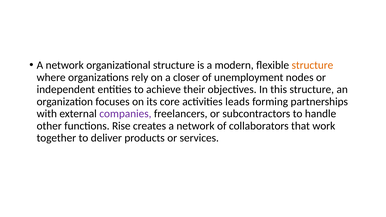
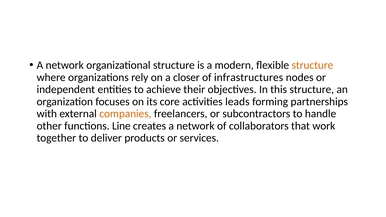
unemployment: unemployment -> infrastructures
companies colour: purple -> orange
Rise: Rise -> Line
